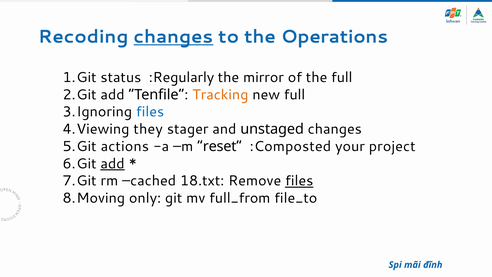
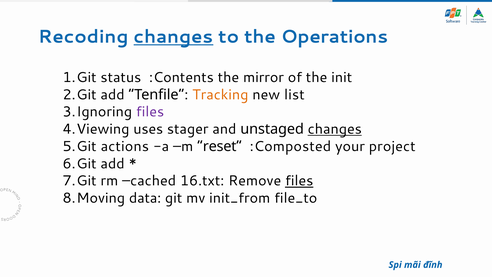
:Regularly: :Regularly -> :Contents
the full: full -> init
new full: full -> list
files at (150, 112) colour: blue -> purple
they: they -> uses
changes at (335, 129) underline: none -> present
add at (113, 164) underline: present -> none
18.txt: 18.txt -> 16.txt
only: only -> data
full_from: full_from -> init_from
